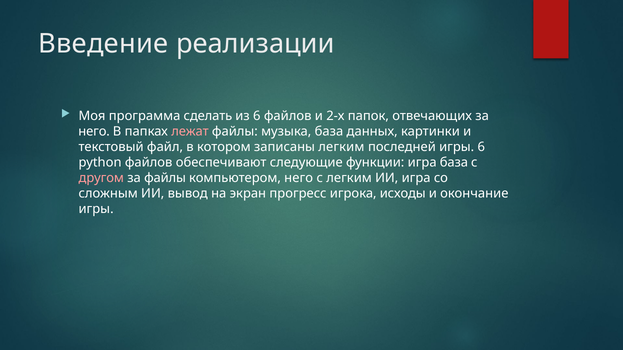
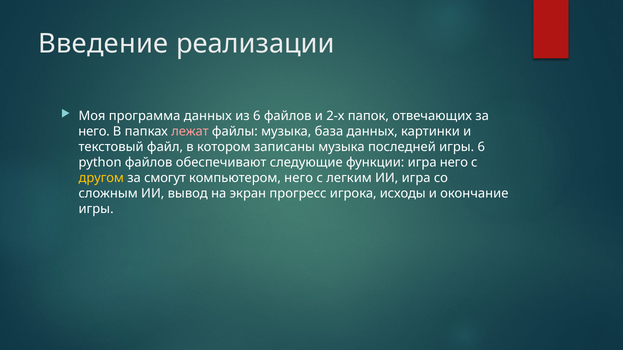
программа сделать: сделать -> данных
записаны легким: легким -> музыка
игра база: база -> него
другом colour: pink -> yellow
за файлы: файлы -> смогут
